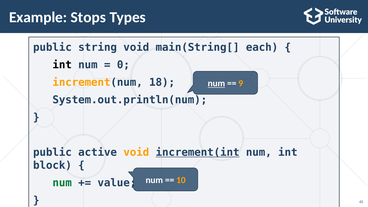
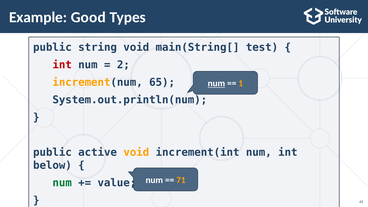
Stops: Stops -> Good
each: each -> test
int at (62, 65) colour: black -> red
0: 0 -> 2
18: 18 -> 65
9: 9 -> 1
increment(int underline: present -> none
block: block -> below
10: 10 -> 71
